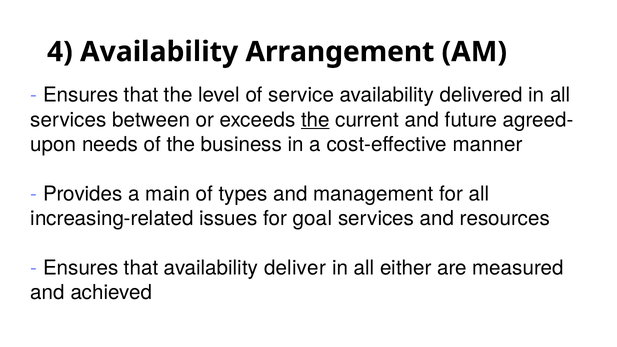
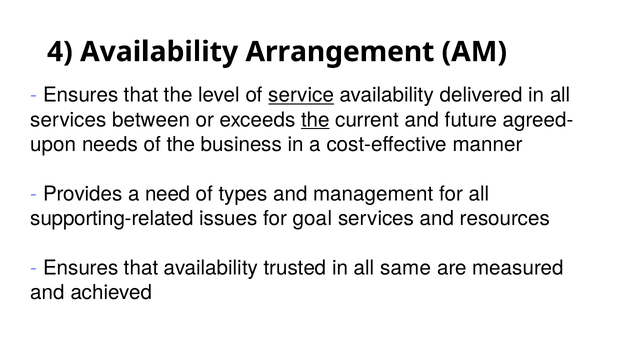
service underline: none -> present
main: main -> need
increasing-related: increasing-related -> supporting-related
deliver: deliver -> trusted
either: either -> same
